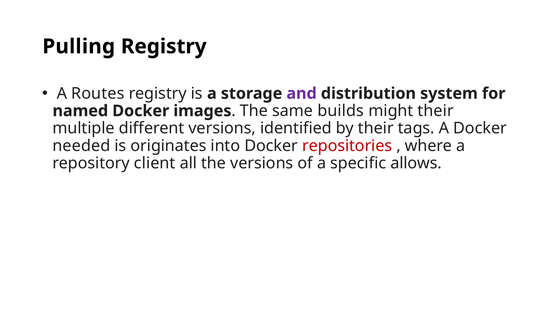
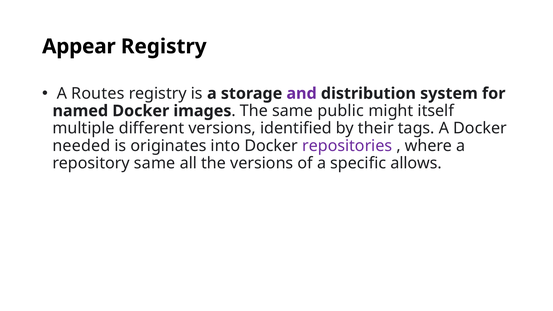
Pulling: Pulling -> Appear
builds: builds -> public
might their: their -> itself
repositories colour: red -> purple
repository client: client -> same
